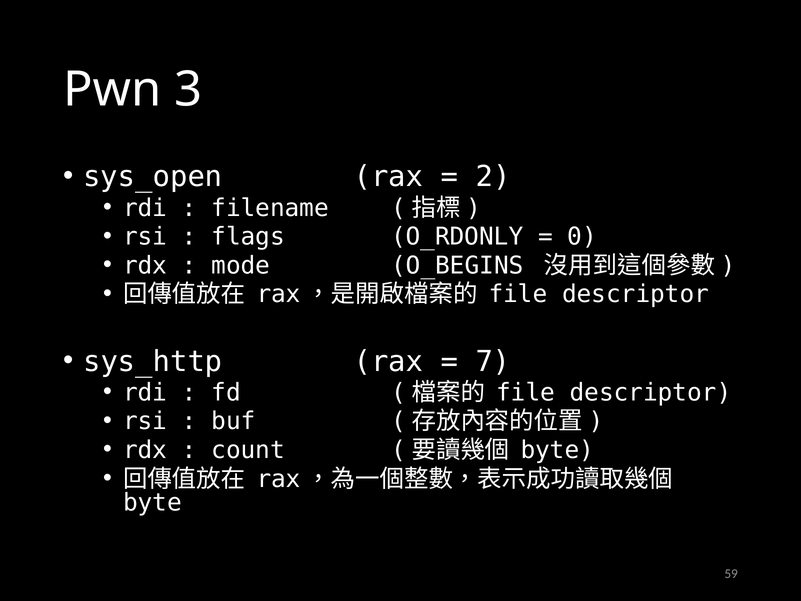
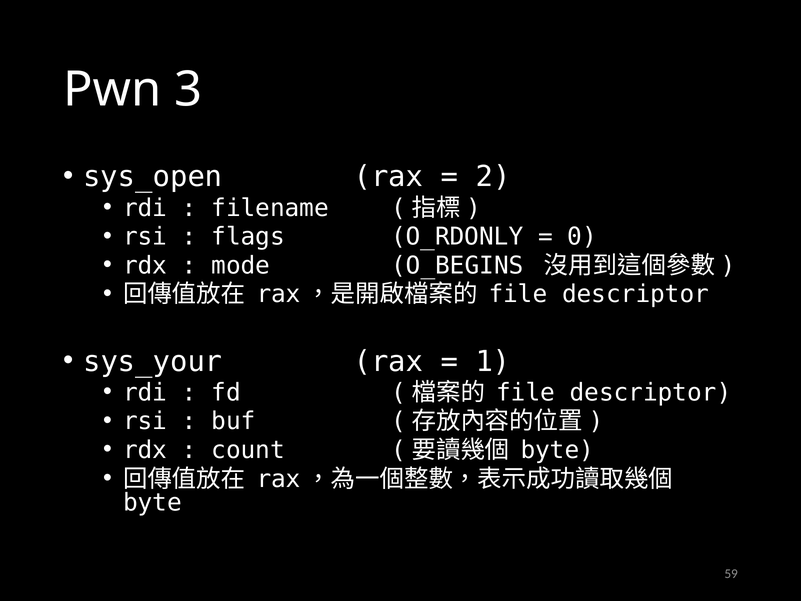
sys_http: sys_http -> sys_your
7: 7 -> 1
